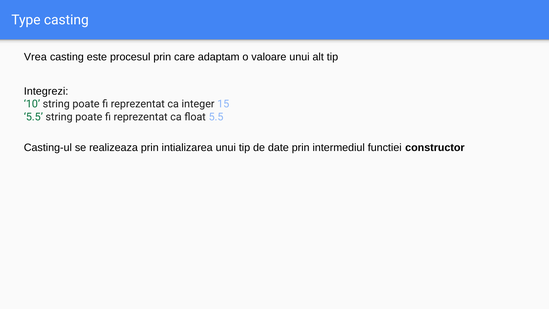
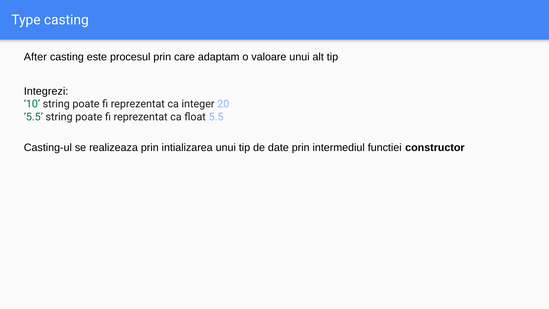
Vrea: Vrea -> After
15: 15 -> 20
